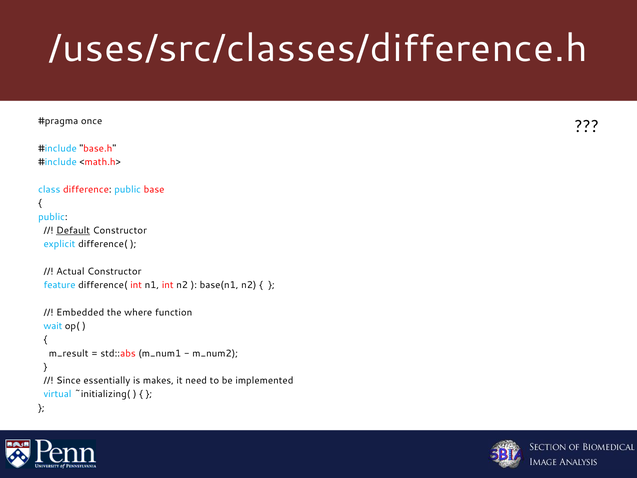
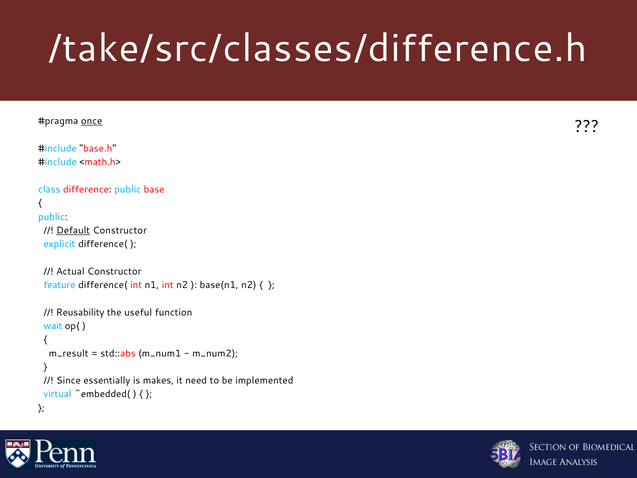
/uses/src/classes/difference.h: /uses/src/classes/difference.h -> /take/src/classes/difference.h
once underline: none -> present
Embedded: Embedded -> Reusability
where: where -> useful
~initializing(: ~initializing( -> ~embedded(
